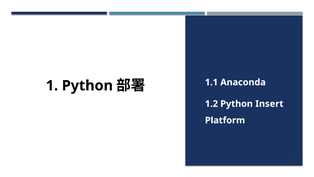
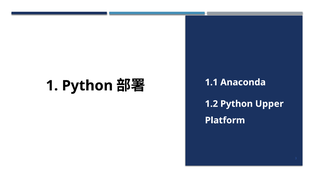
Insert: Insert -> Upper
